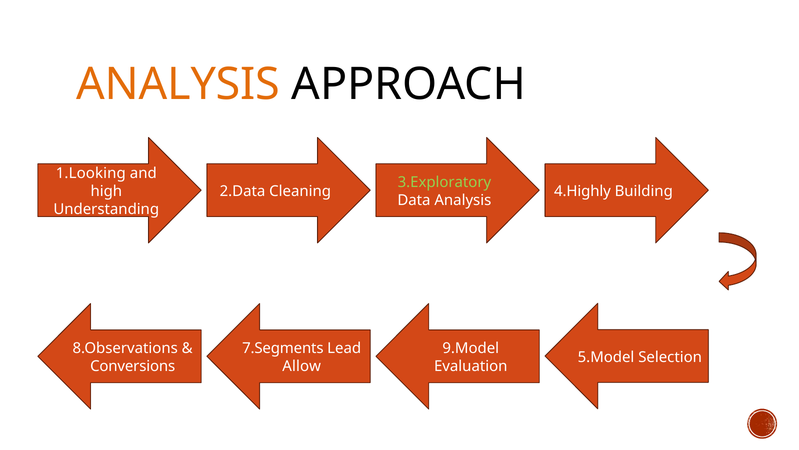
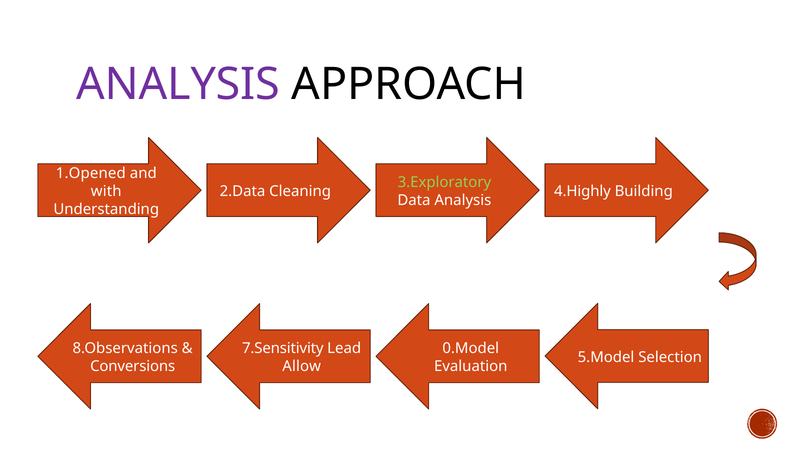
ANALYSIS at (178, 84) colour: orange -> purple
1.Looking: 1.Looking -> 1.Opened
high: high -> with
7.Segments: 7.Segments -> 7.Sensitivity
9.Model: 9.Model -> 0.Model
